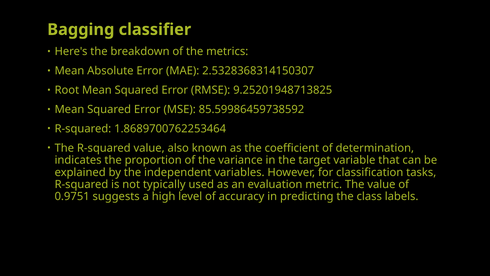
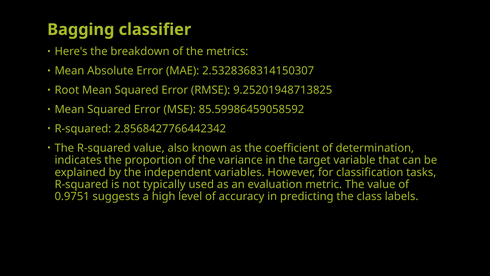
85.59986459738592: 85.59986459738592 -> 85.59986459058592
1.8689700762253464: 1.8689700762253464 -> 2.8568427766442342
